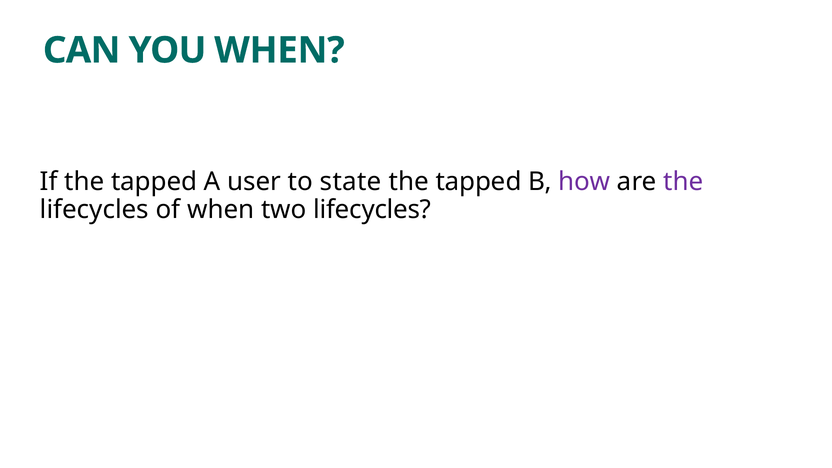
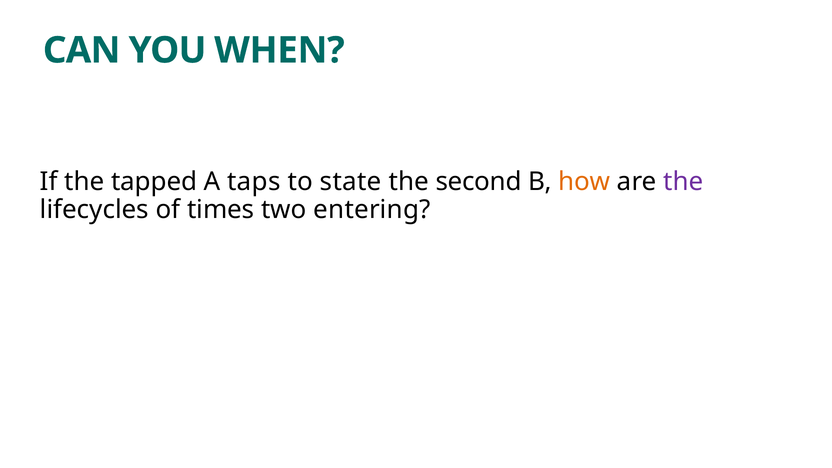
user: user -> taps
tapped at (479, 182): tapped -> second
how colour: purple -> orange
of when: when -> times
two lifecycles: lifecycles -> entering
